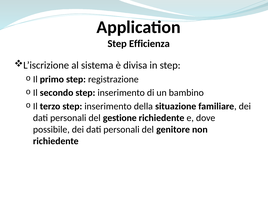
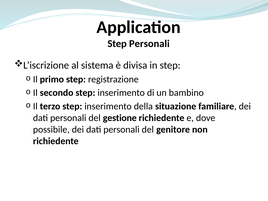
Step Efficienza: Efficienza -> Personali
